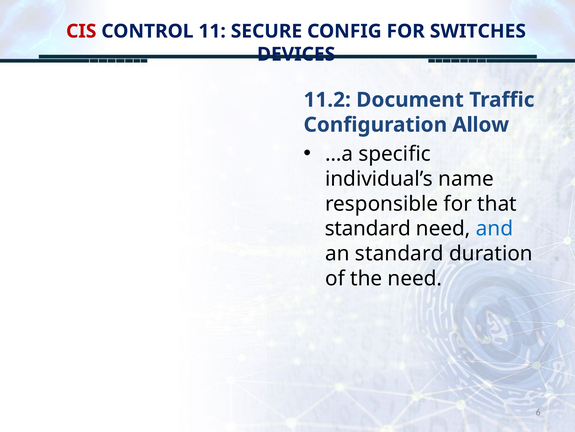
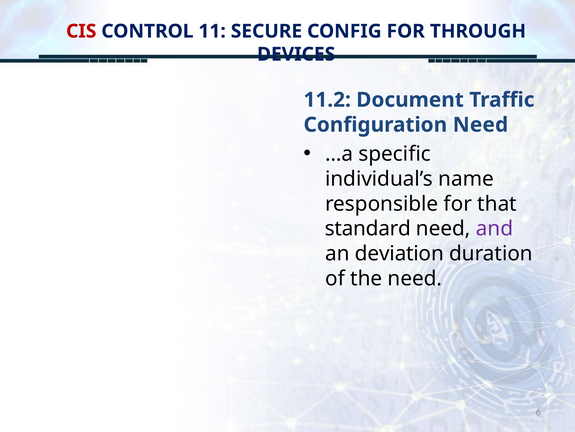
SWITCHES: SWITCHES -> THROUGH
Configuration Allow: Allow -> Need
and colour: blue -> purple
an standard: standard -> deviation
